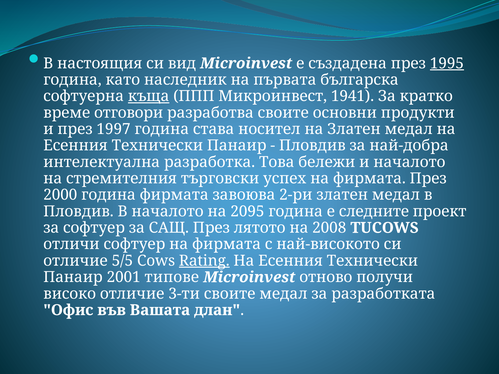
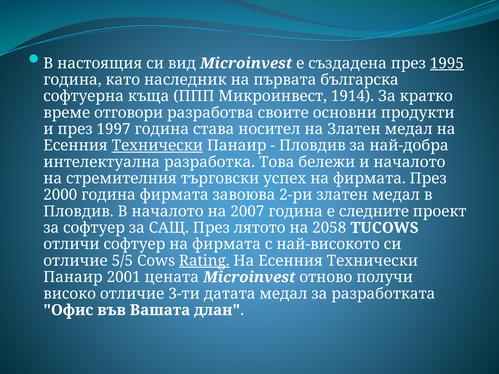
къща underline: present -> none
1941: 1941 -> 1914
Технически at (157, 146) underline: none -> present
2095: 2095 -> 2007
2008: 2008 -> 2058
типове: типове -> цената
3-ти своите: своите -> датата
